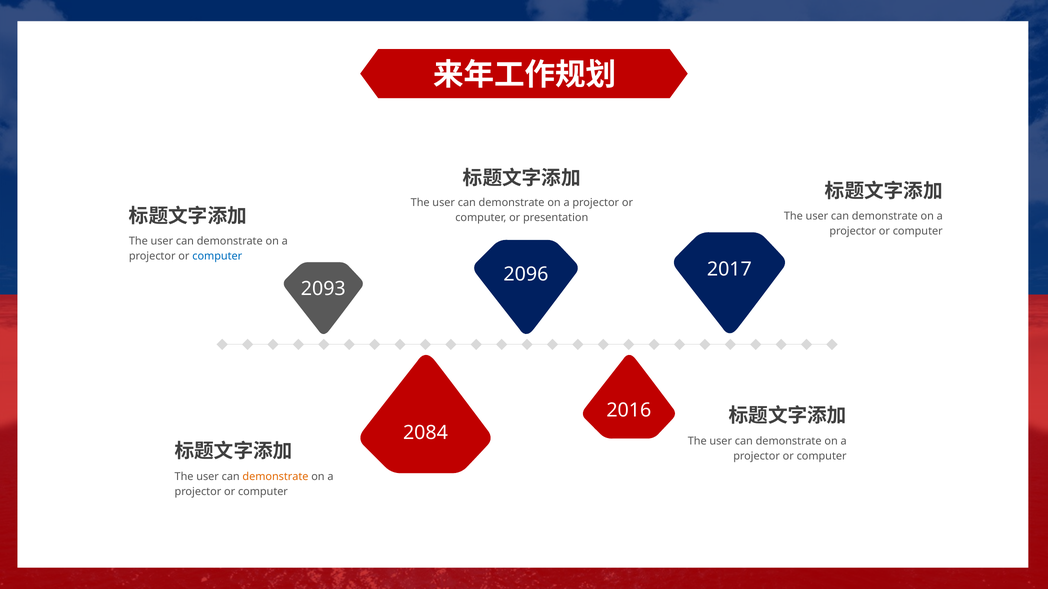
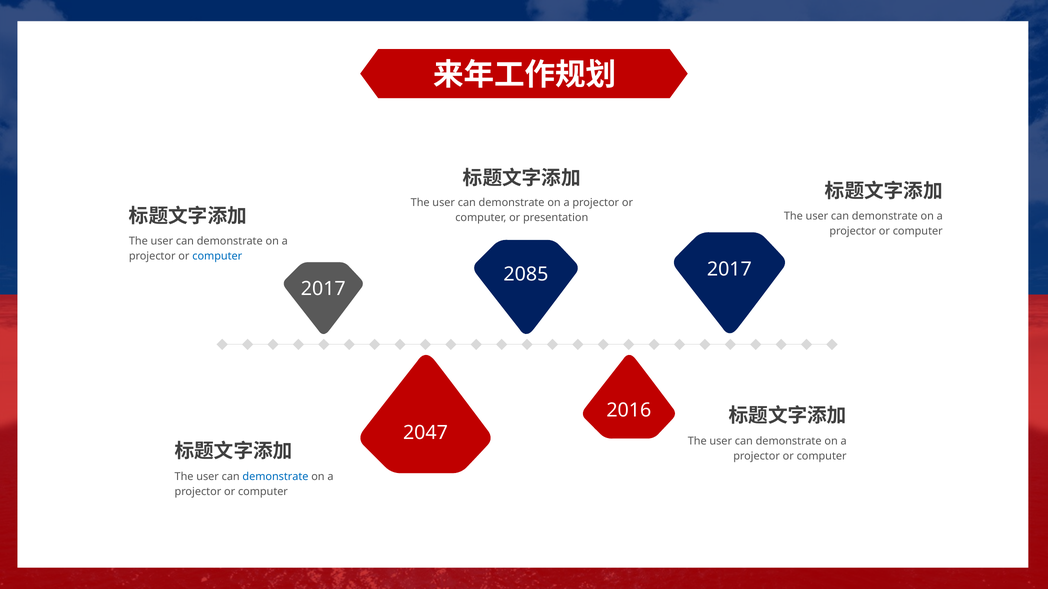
2096: 2096 -> 2085
2093 at (323, 289): 2093 -> 2017
2084: 2084 -> 2047
demonstrate at (275, 477) colour: orange -> blue
